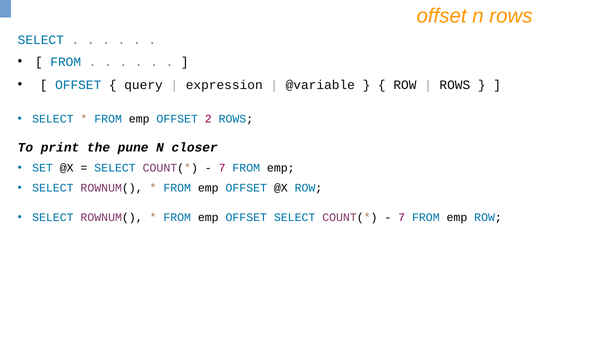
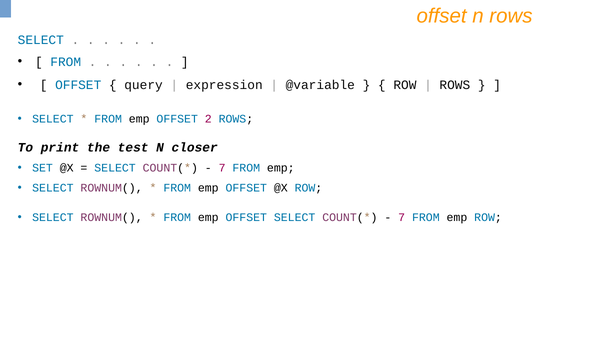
pune: pune -> test
